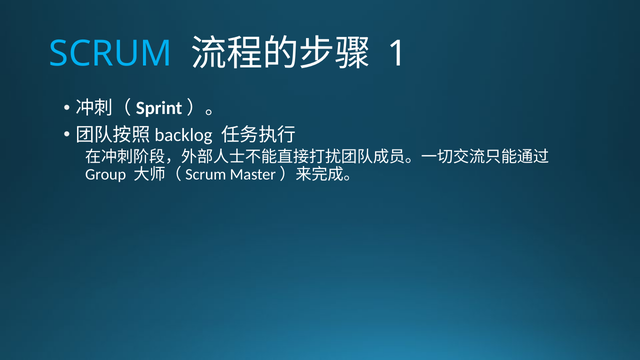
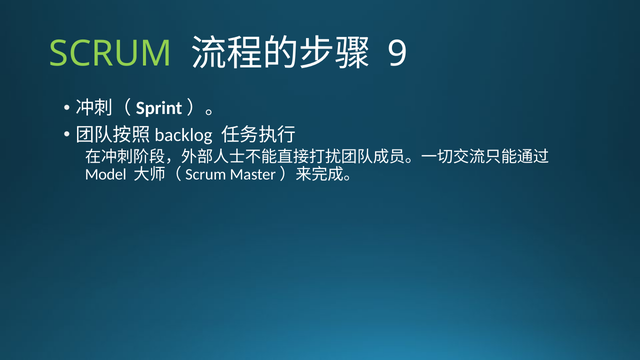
SCRUM colour: light blue -> light green
1: 1 -> 9
Group: Group -> Model
